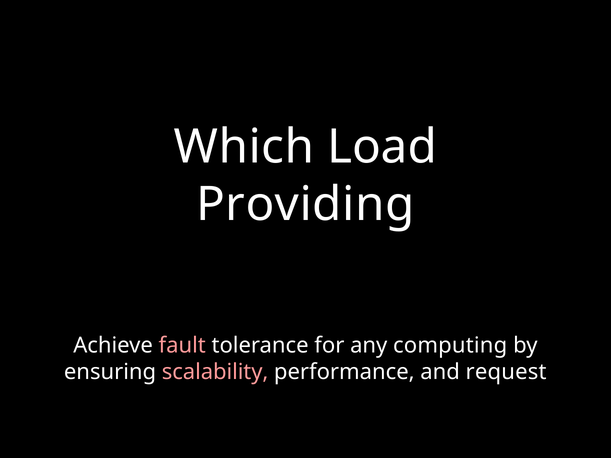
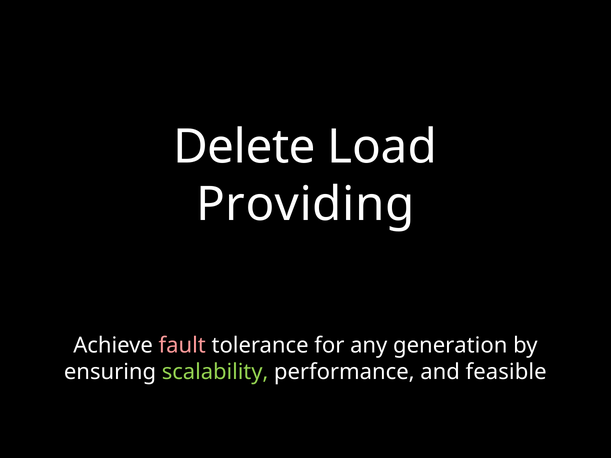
Which: Which -> Delete
computing: computing -> generation
scalability colour: pink -> light green
request: request -> feasible
